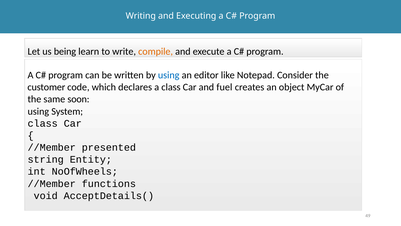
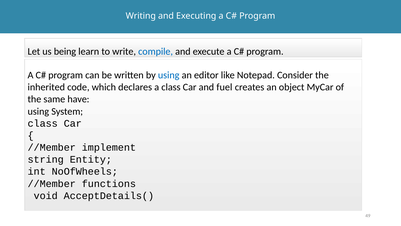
compile colour: orange -> blue
customer: customer -> inherited
soon: soon -> have
presented: presented -> implement
